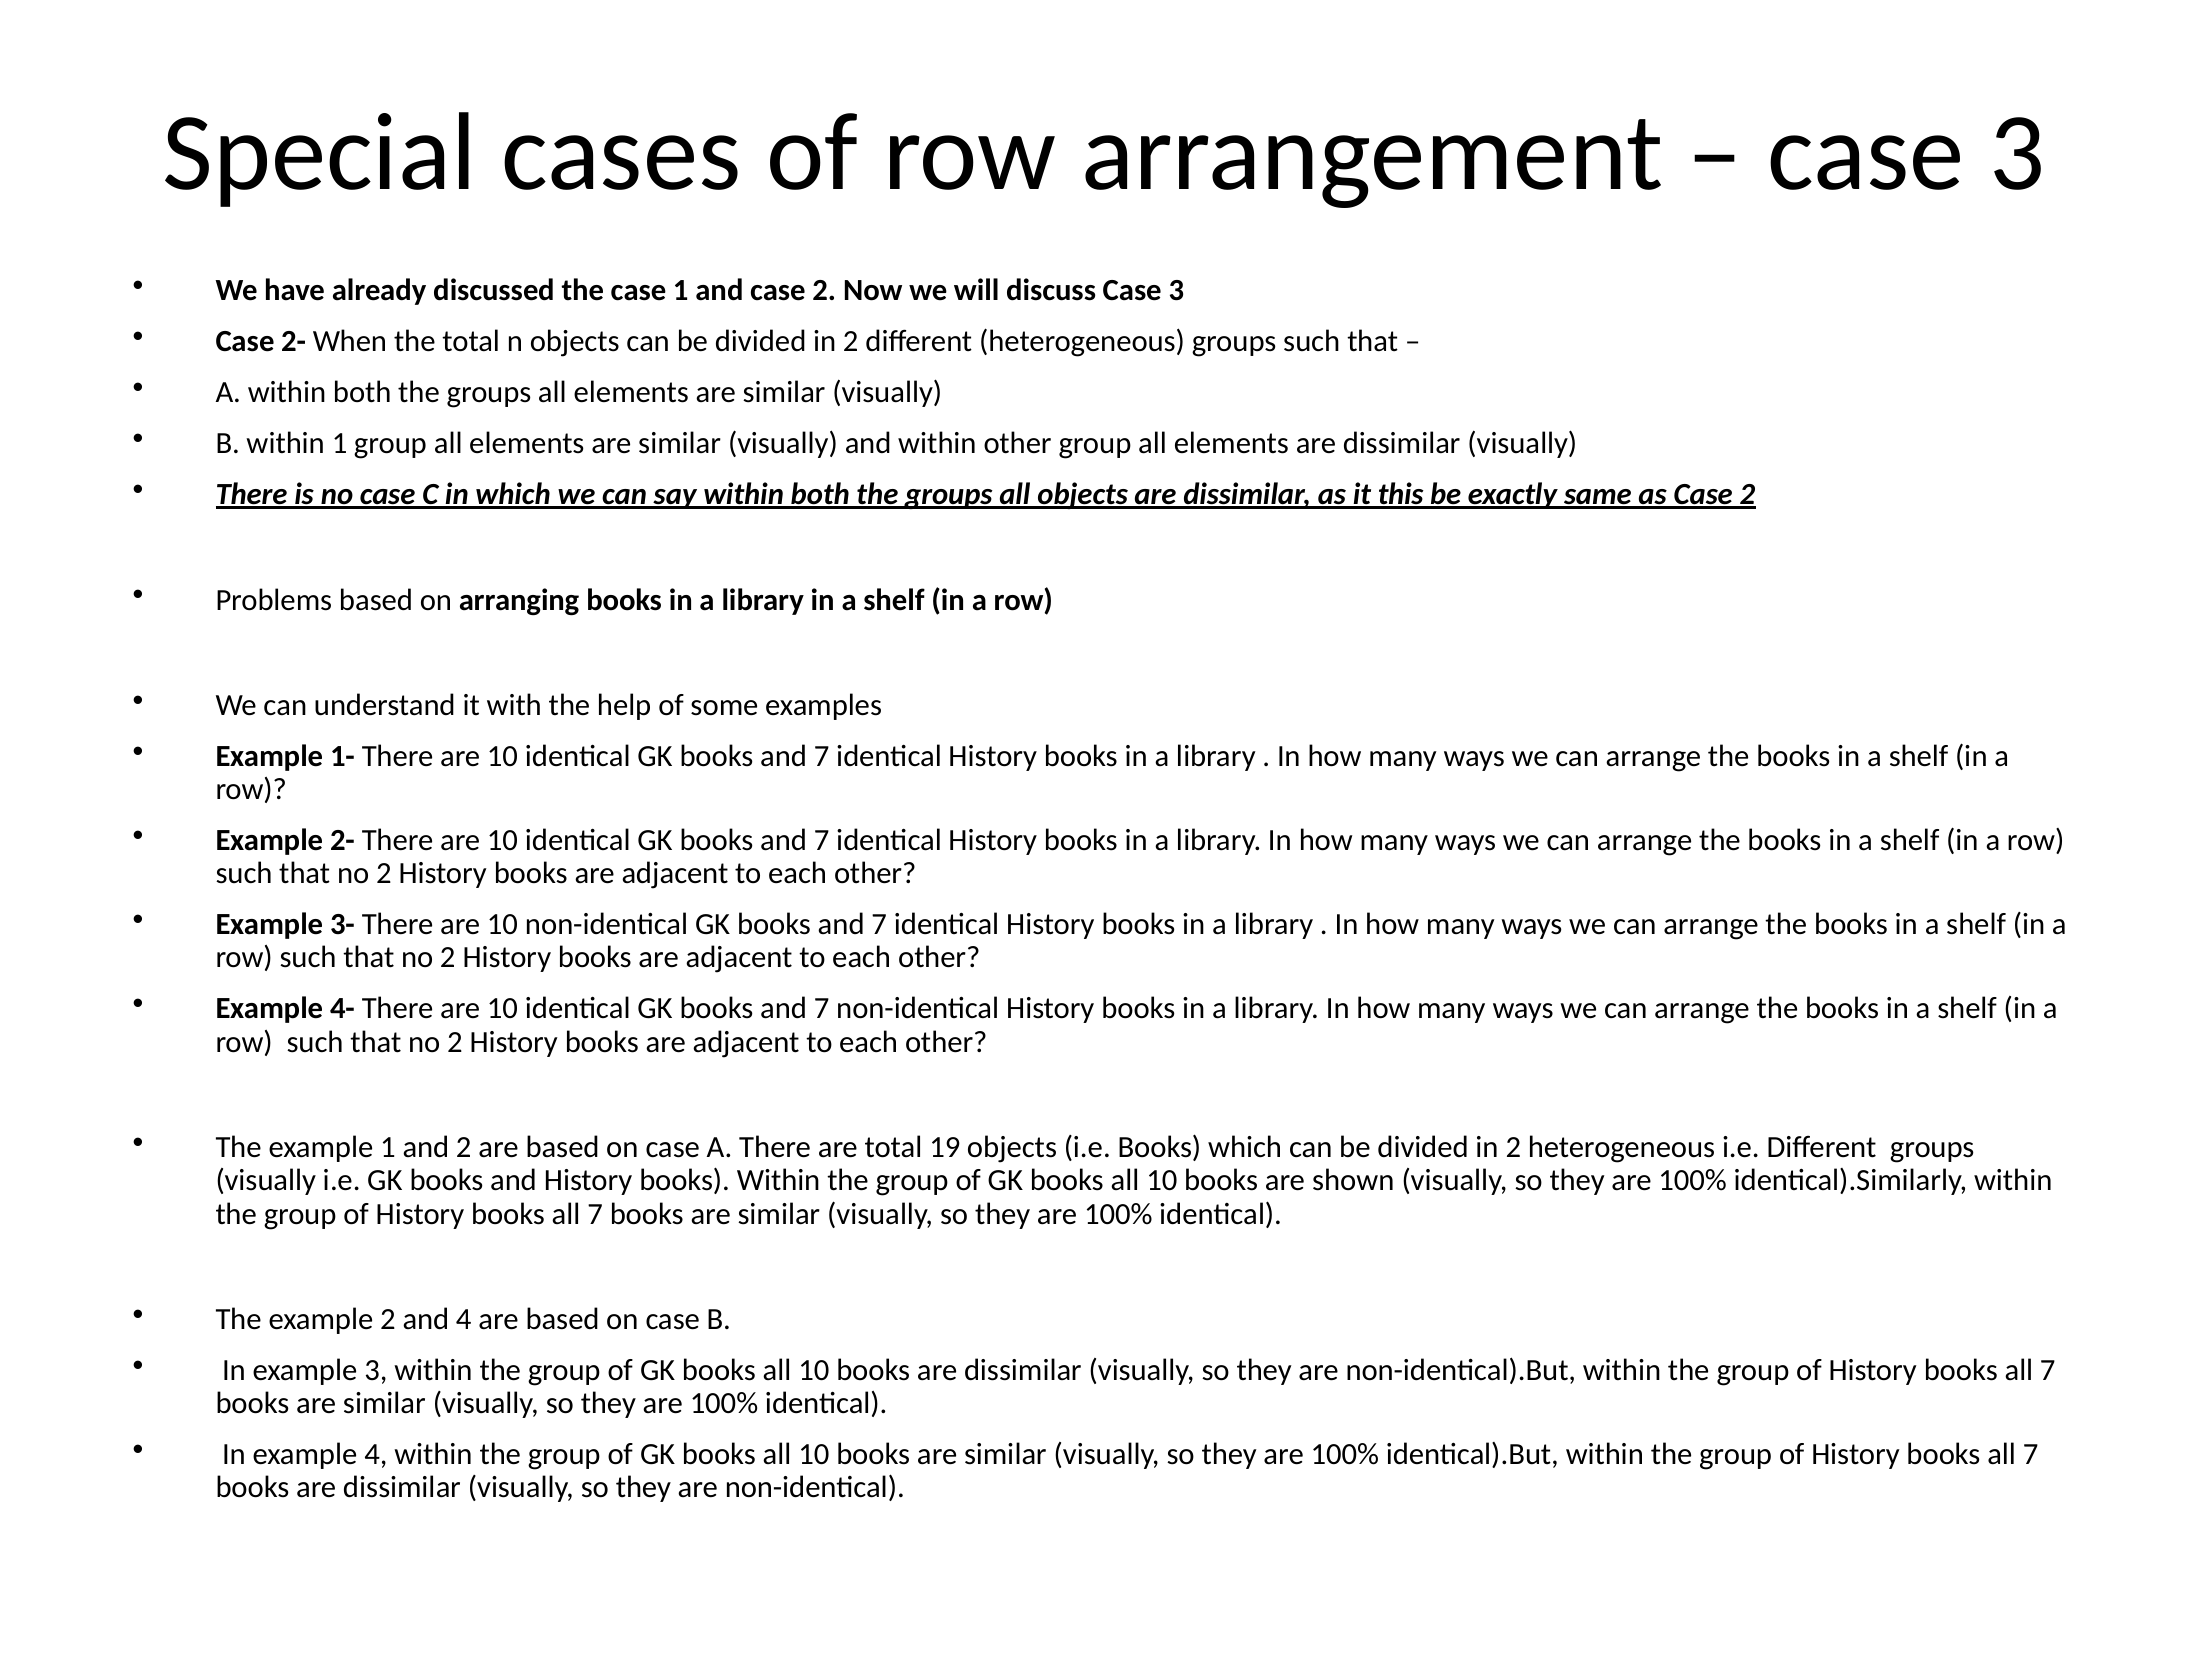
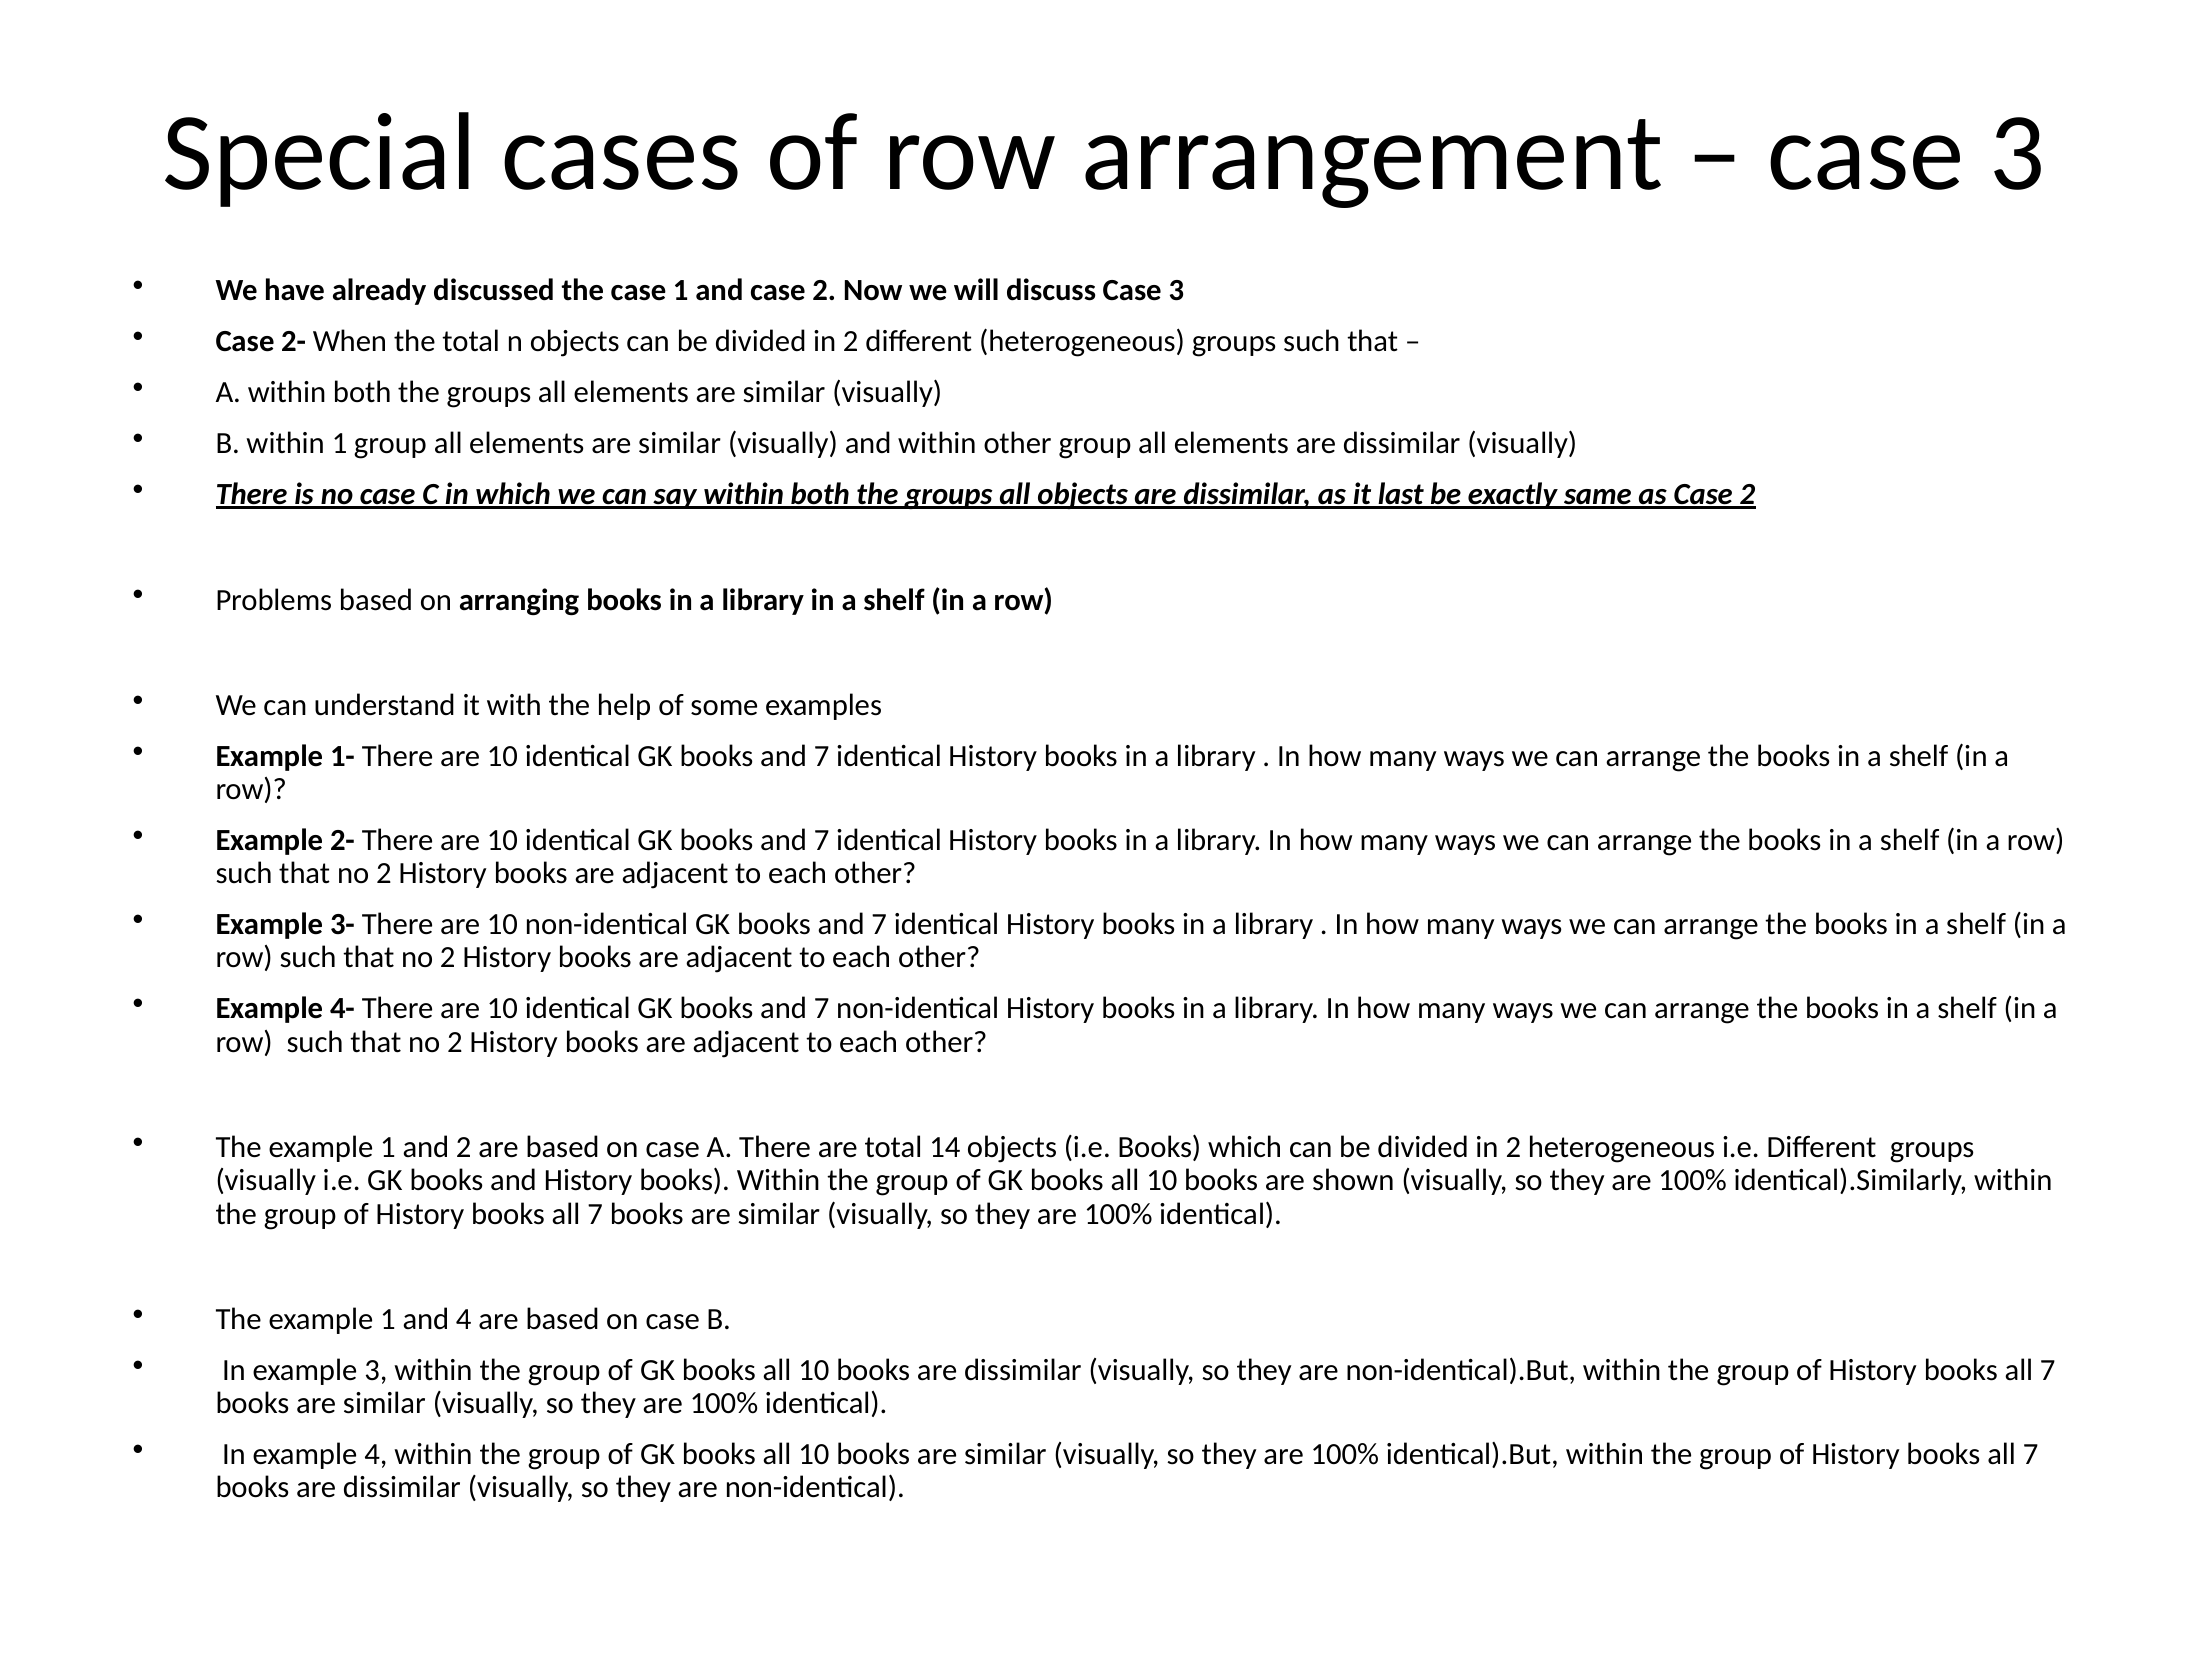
this: this -> last
19: 19 -> 14
2 at (388, 1319): 2 -> 1
